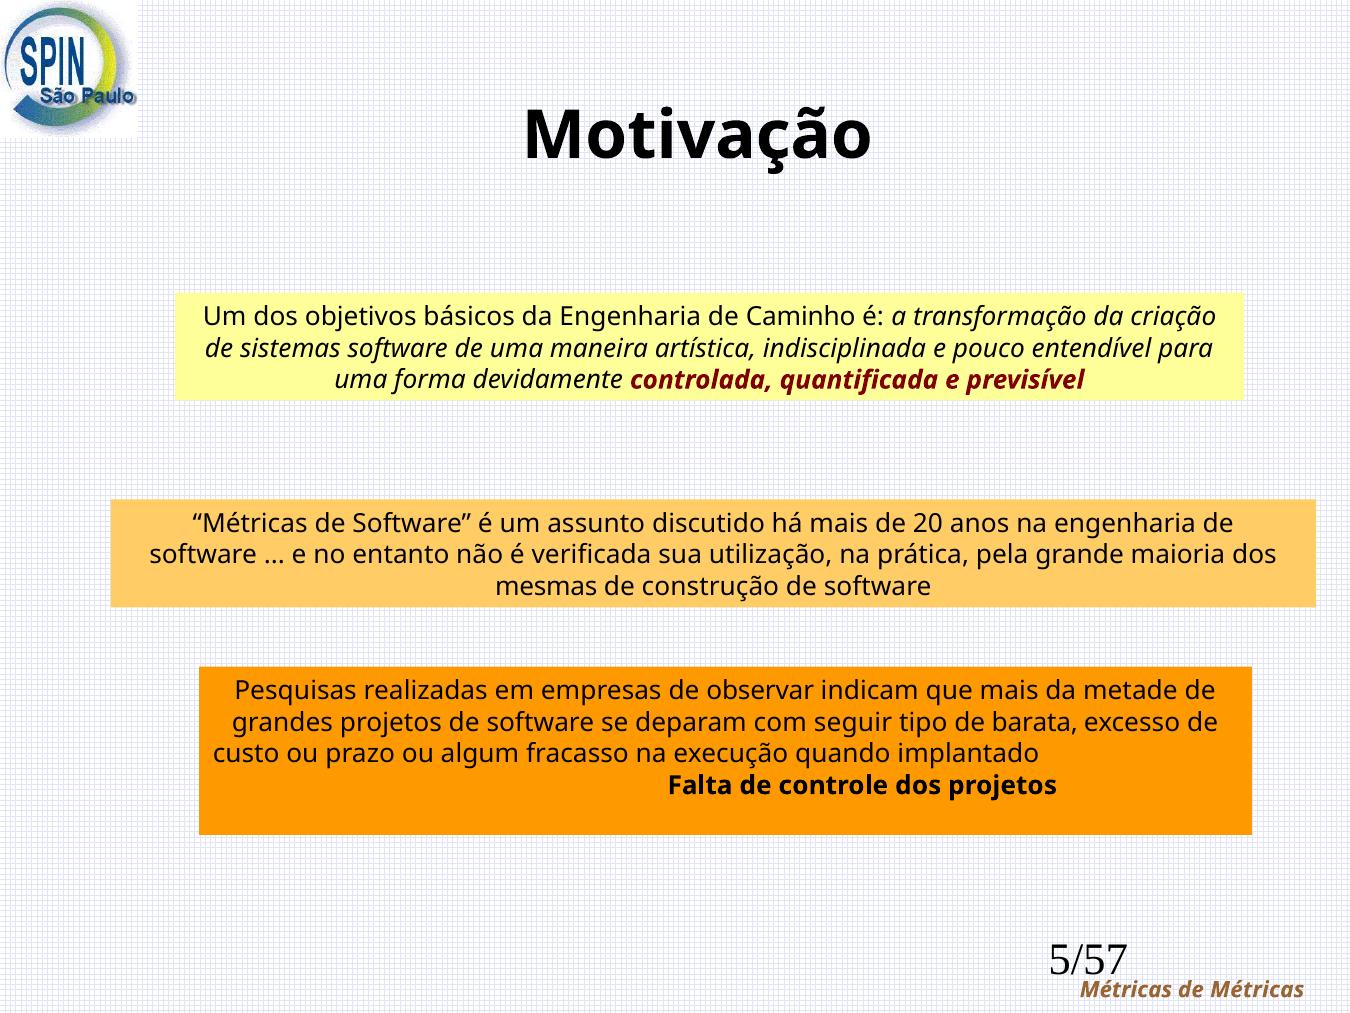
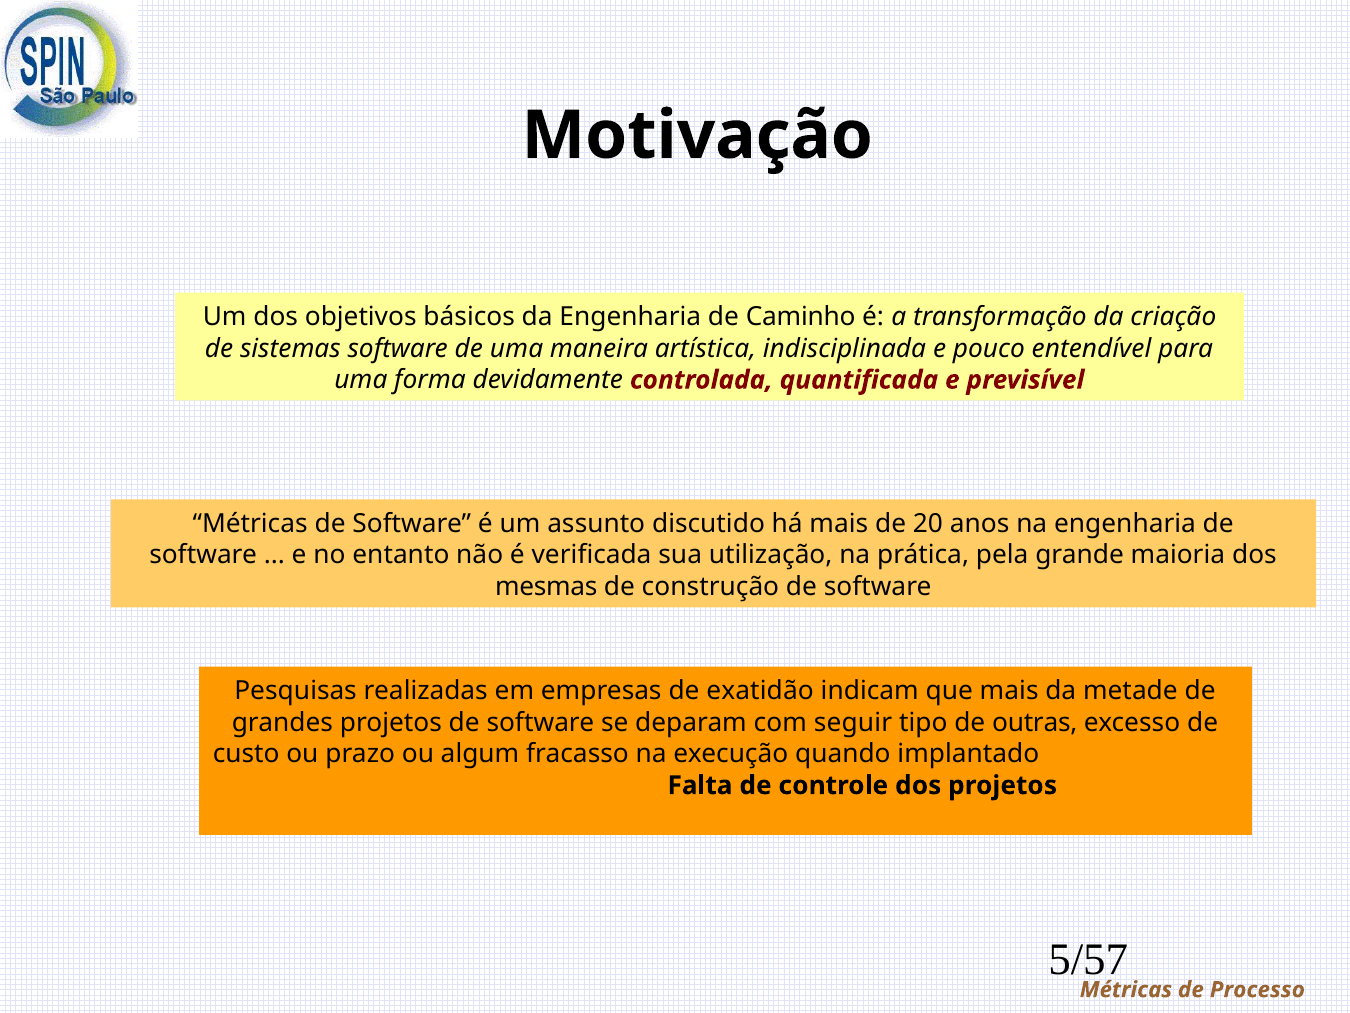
observar: observar -> exatidão
barata: barata -> outras
de Métricas: Métricas -> Processo
